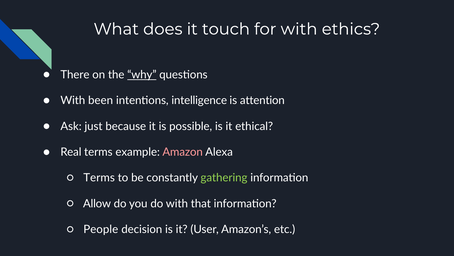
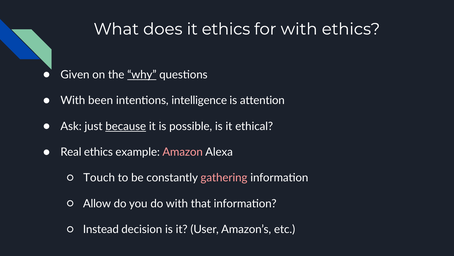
it touch: touch -> ethics
There: There -> Given
because underline: none -> present
Real terms: terms -> ethics
Terms at (99, 177): Terms -> Touch
gathering colour: light green -> pink
People: People -> Instead
